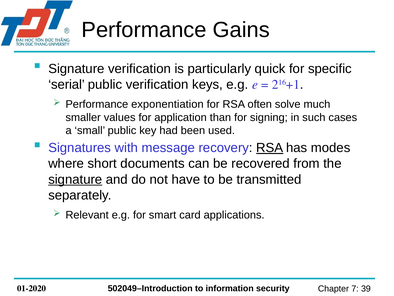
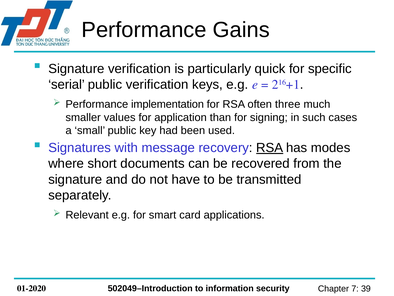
exponentiation: exponentiation -> implementation
solve: solve -> three
signature at (75, 179) underline: present -> none
